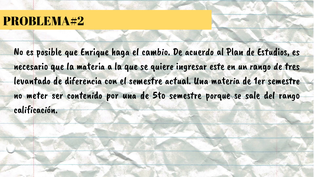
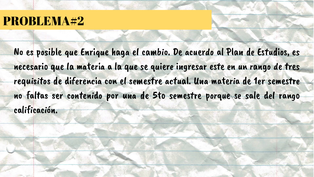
levantado: levantado -> requisitos
meter: meter -> faltas
